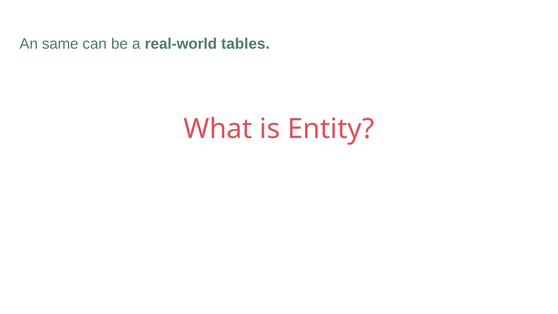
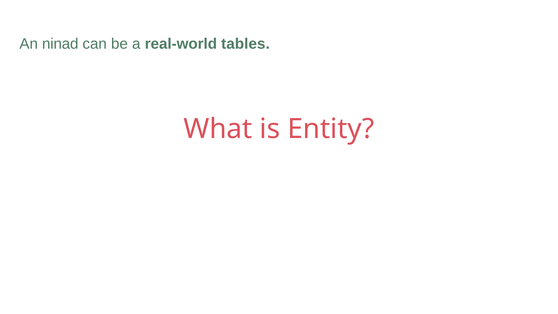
same: same -> ninad
